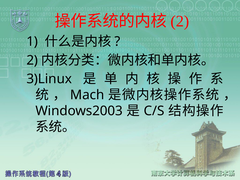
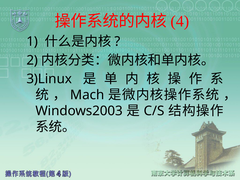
2 at (180, 21): 2 -> 4
